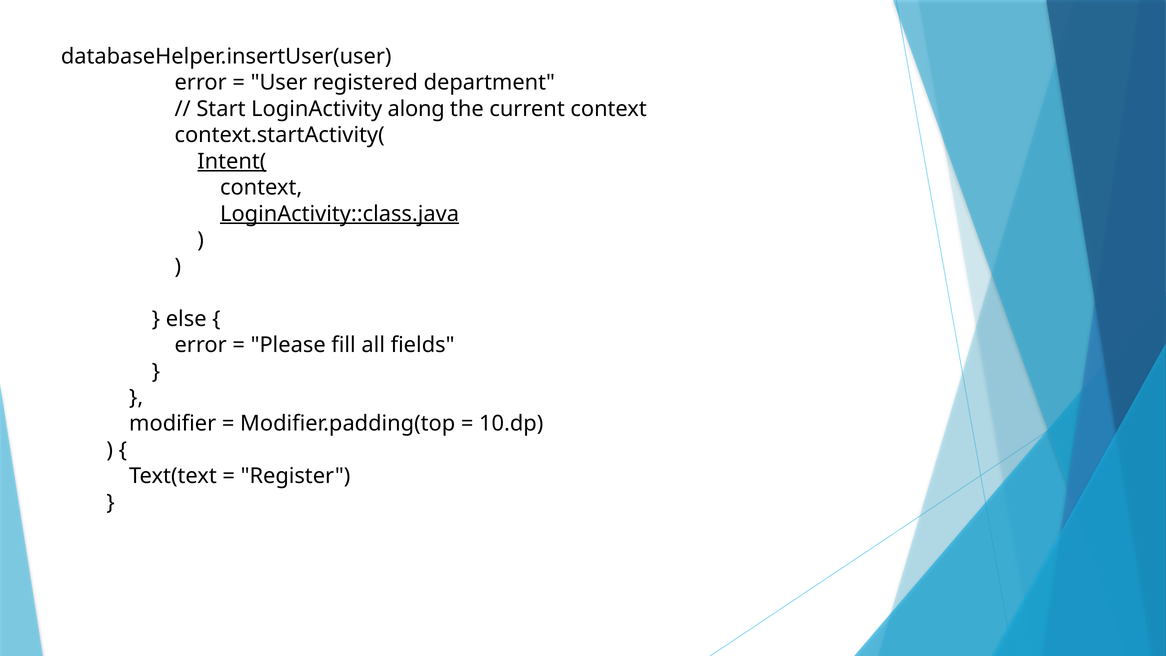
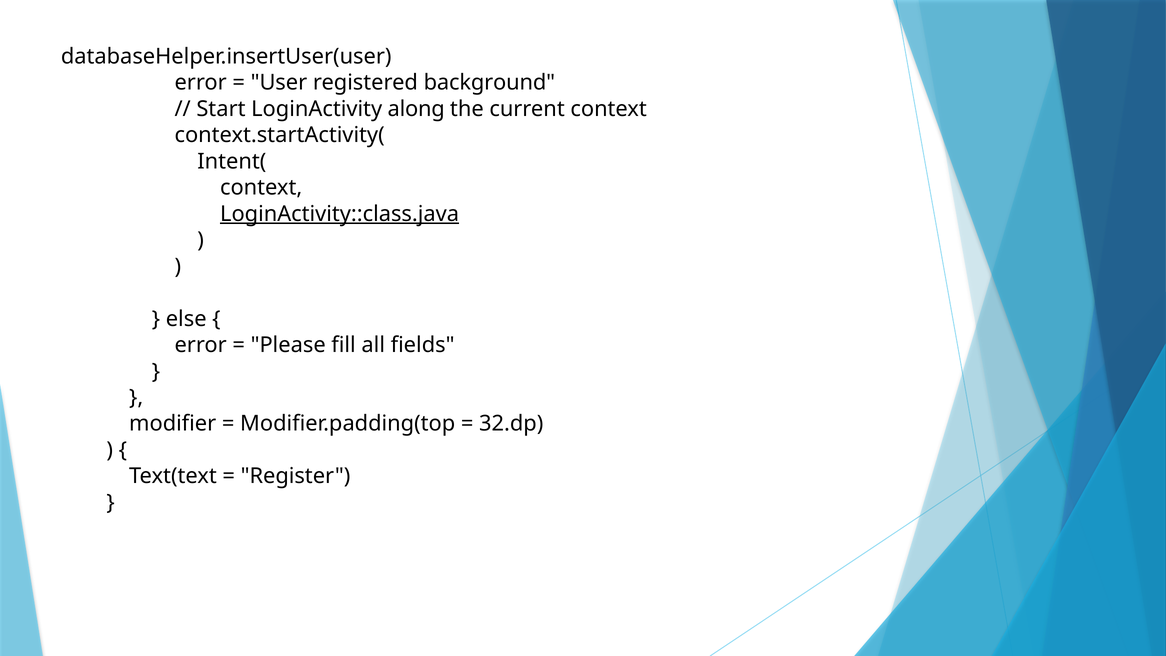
department: department -> background
Intent( underline: present -> none
10.dp: 10.dp -> 32.dp
